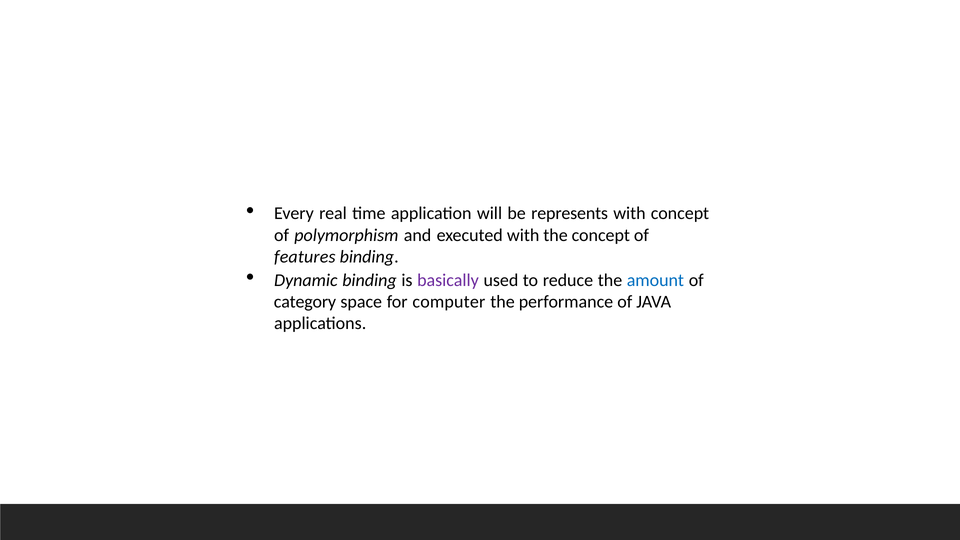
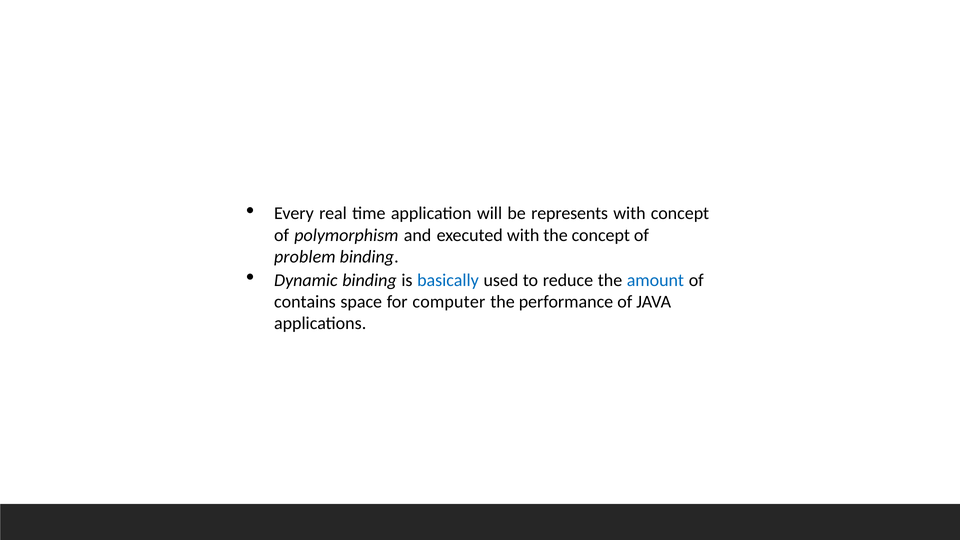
features: features -> problem
basically colour: purple -> blue
category: category -> contains
